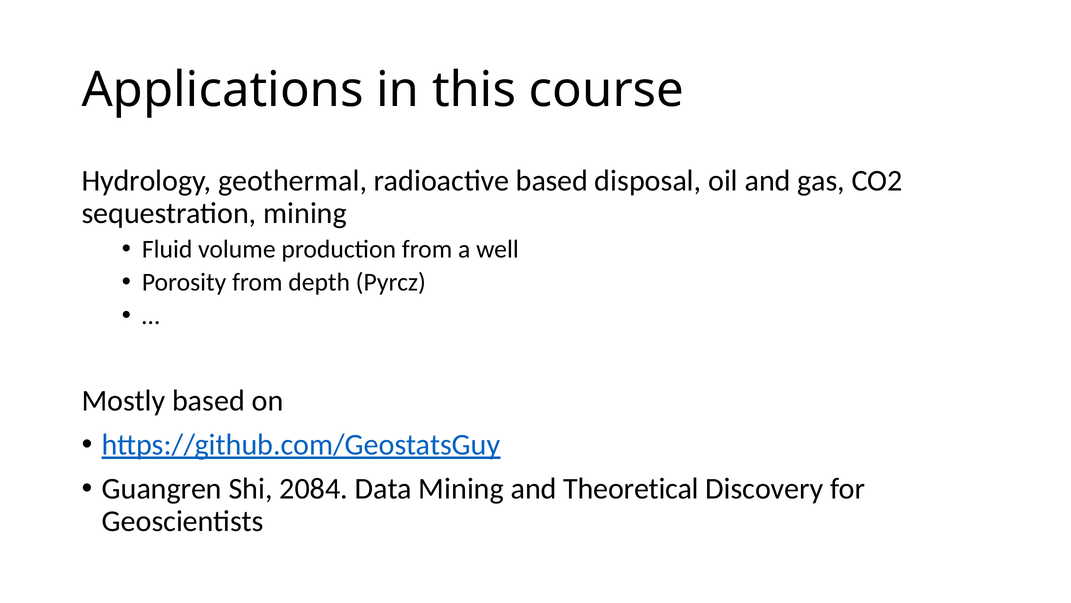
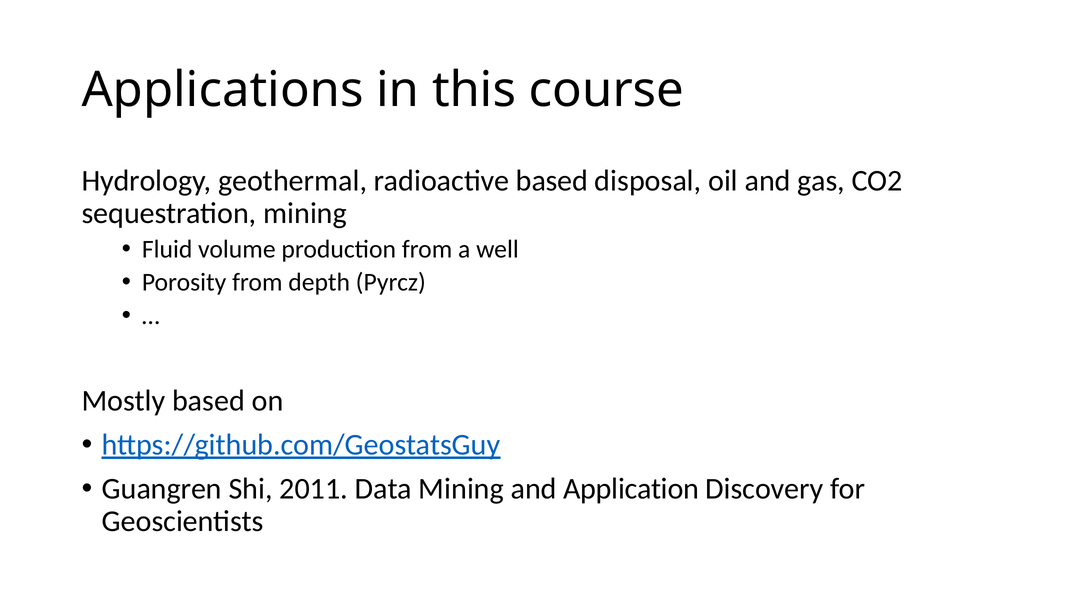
2084: 2084 -> 2011
Theoretical: Theoretical -> Application
